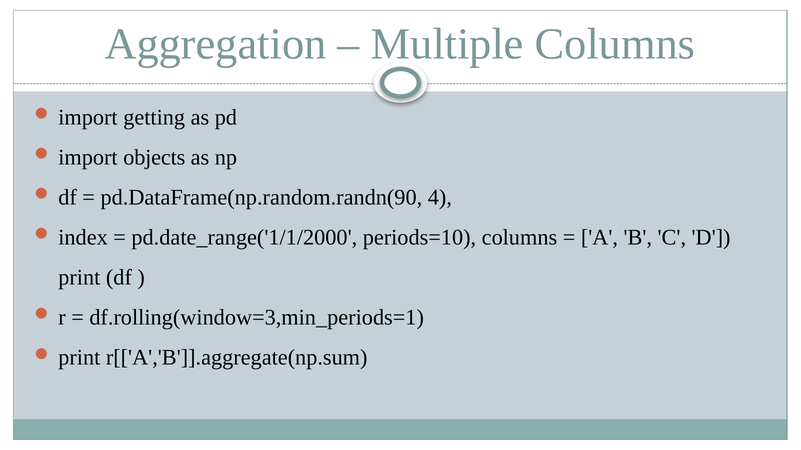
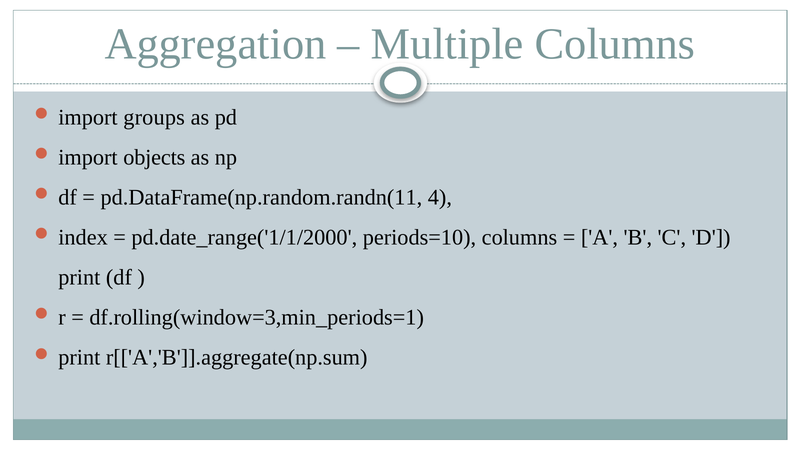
getting: getting -> groups
pd.DataFrame(np.random.randn(90: pd.DataFrame(np.random.randn(90 -> pd.DataFrame(np.random.randn(11
